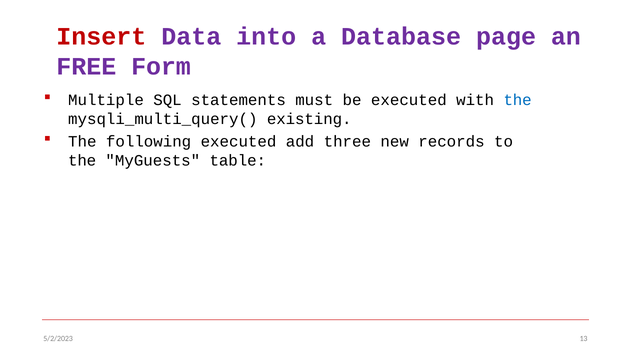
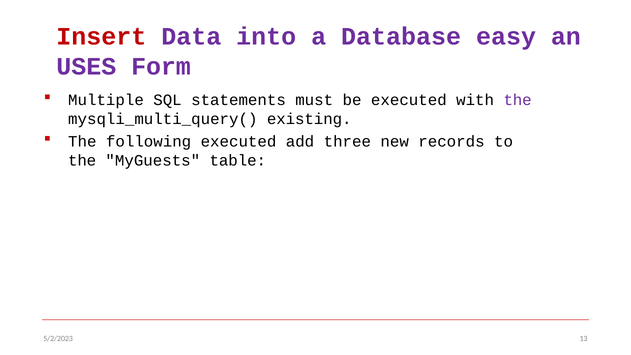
page: page -> easy
FREE: FREE -> USES
the at (518, 100) colour: blue -> purple
